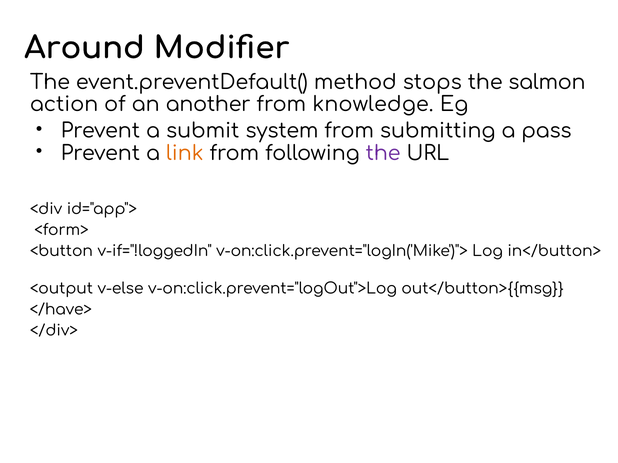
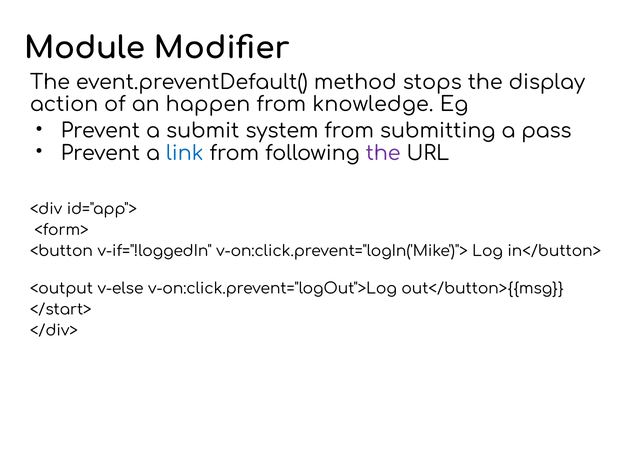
Around: Around -> Module
salmon: salmon -> display
another: another -> happen
link colour: orange -> blue
</have>: </have> -> </start>
